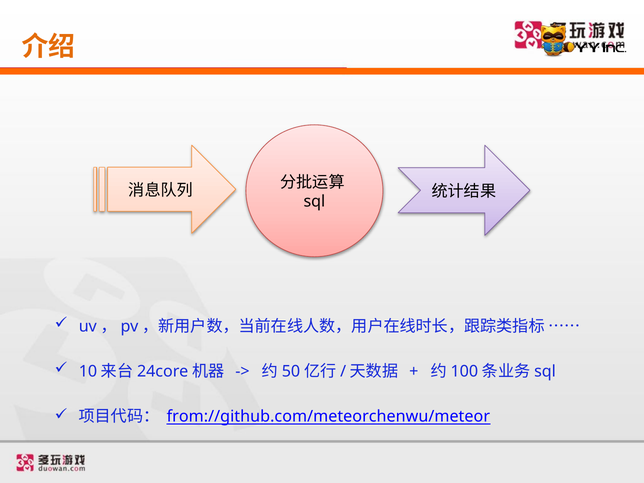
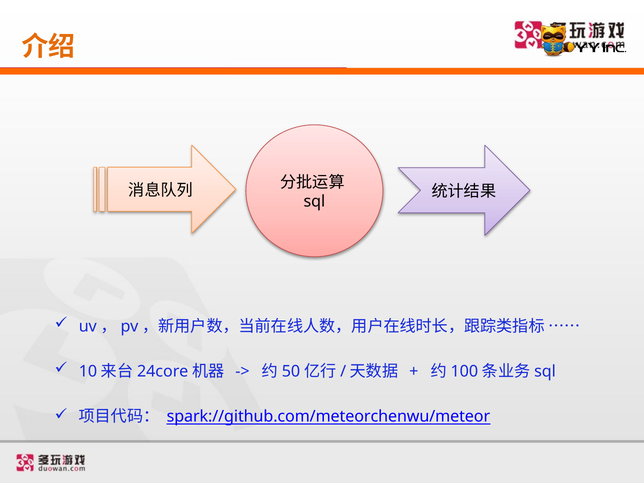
from://github.com/meteorchenwu/meteor: from://github.com/meteorchenwu/meteor -> spark://github.com/meteorchenwu/meteor
